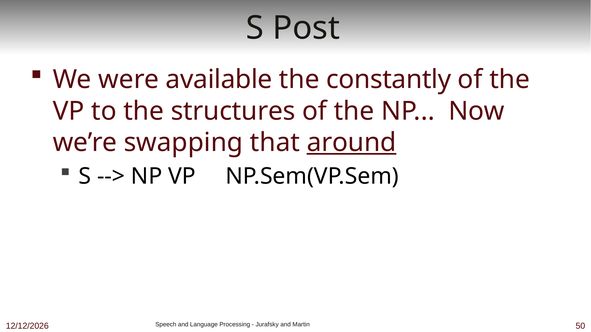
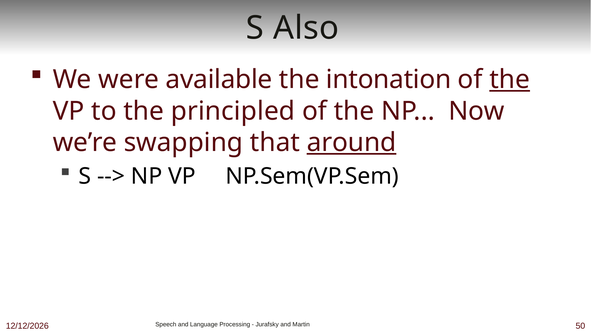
Post: Post -> Also
constantly: constantly -> intonation
the at (510, 80) underline: none -> present
structures: structures -> principled
